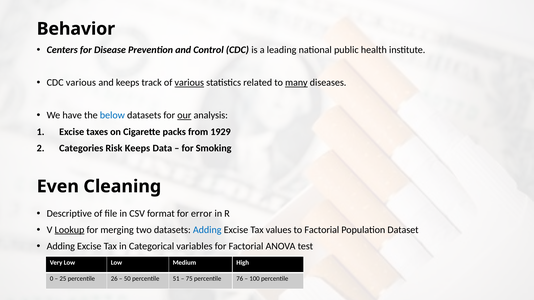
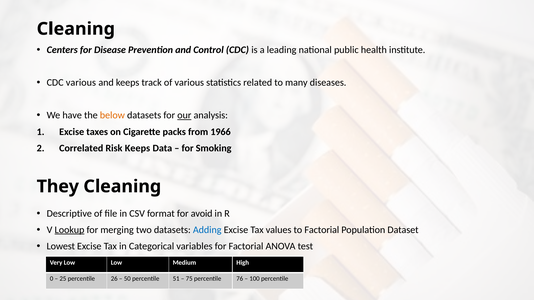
Behavior at (76, 29): Behavior -> Cleaning
various at (189, 83) underline: present -> none
many underline: present -> none
below colour: blue -> orange
1929: 1929 -> 1966
Categories: Categories -> Correlated
Even: Even -> They
error: error -> avoid
Adding at (61, 246): Adding -> Lowest
